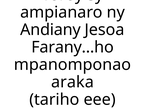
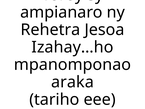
Andiany: Andiany -> Rehetra
Farany…ho: Farany…ho -> Izahay…ho
